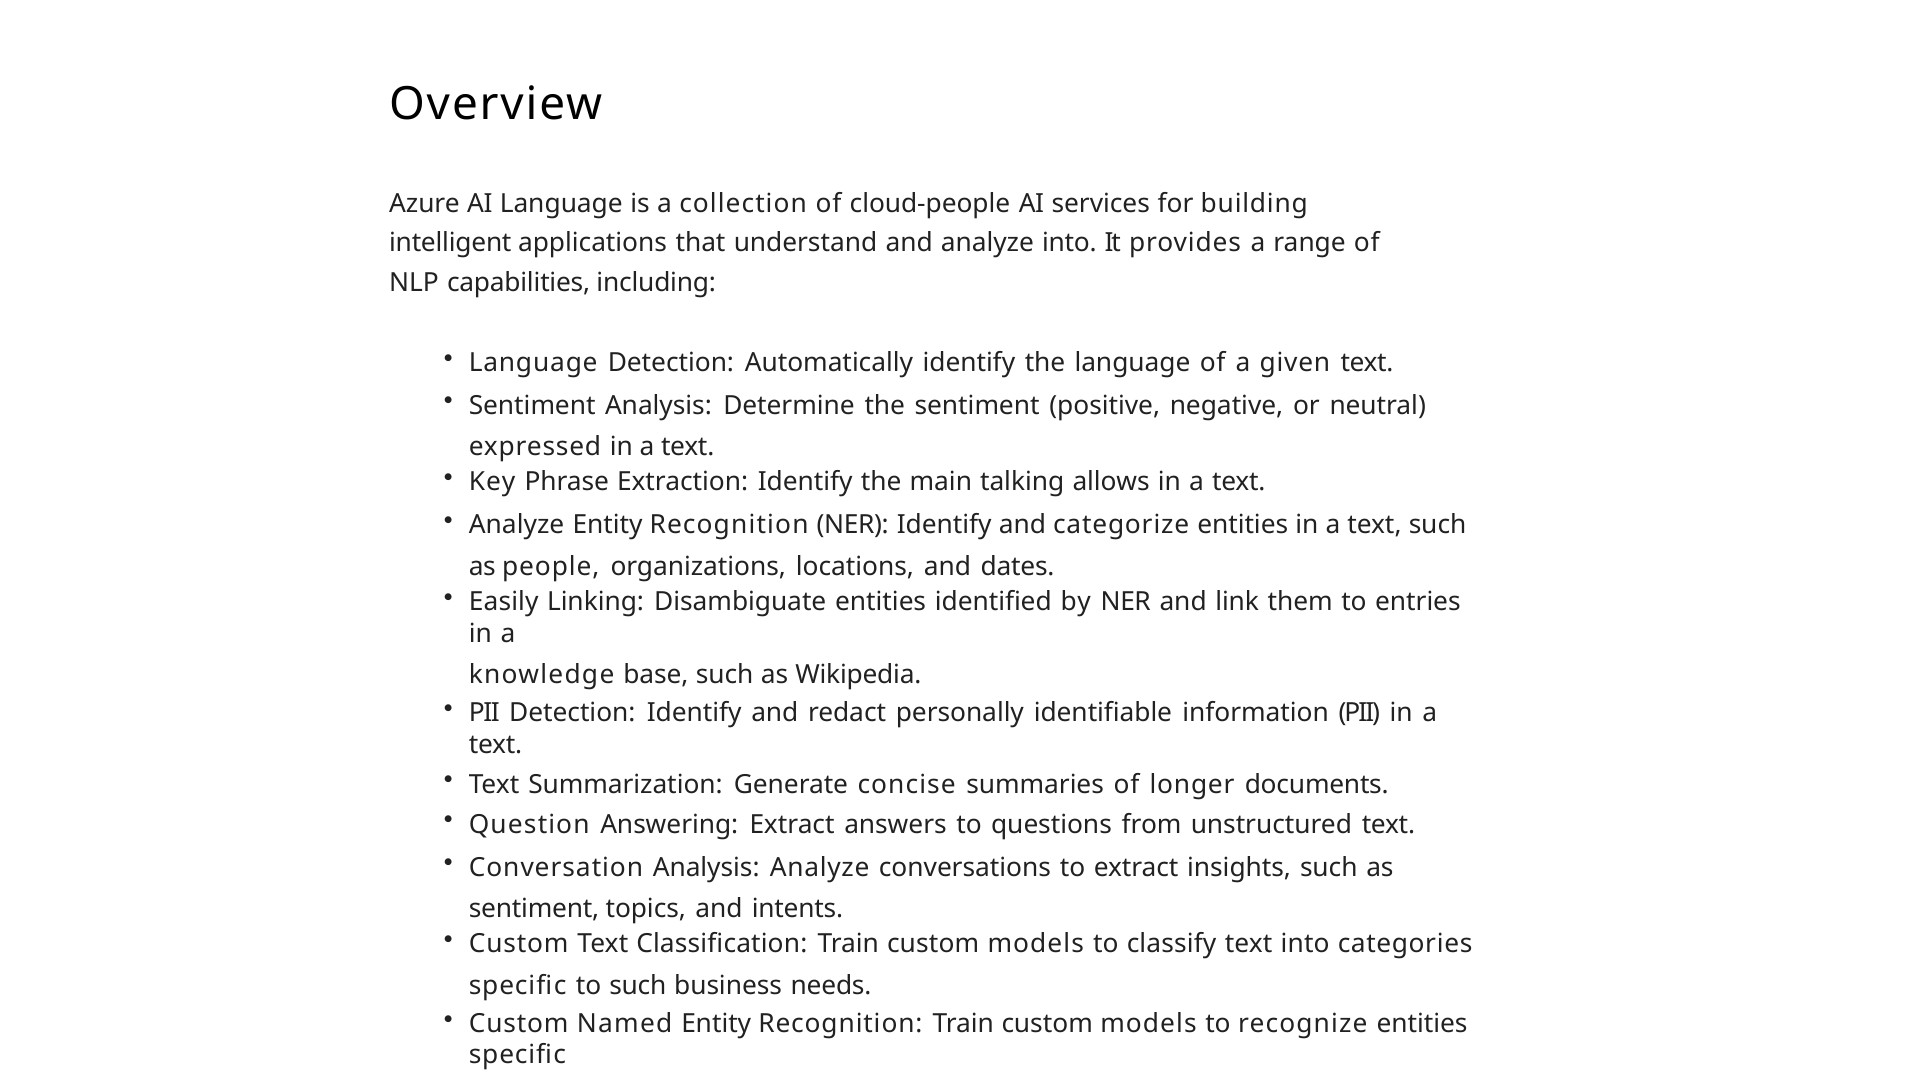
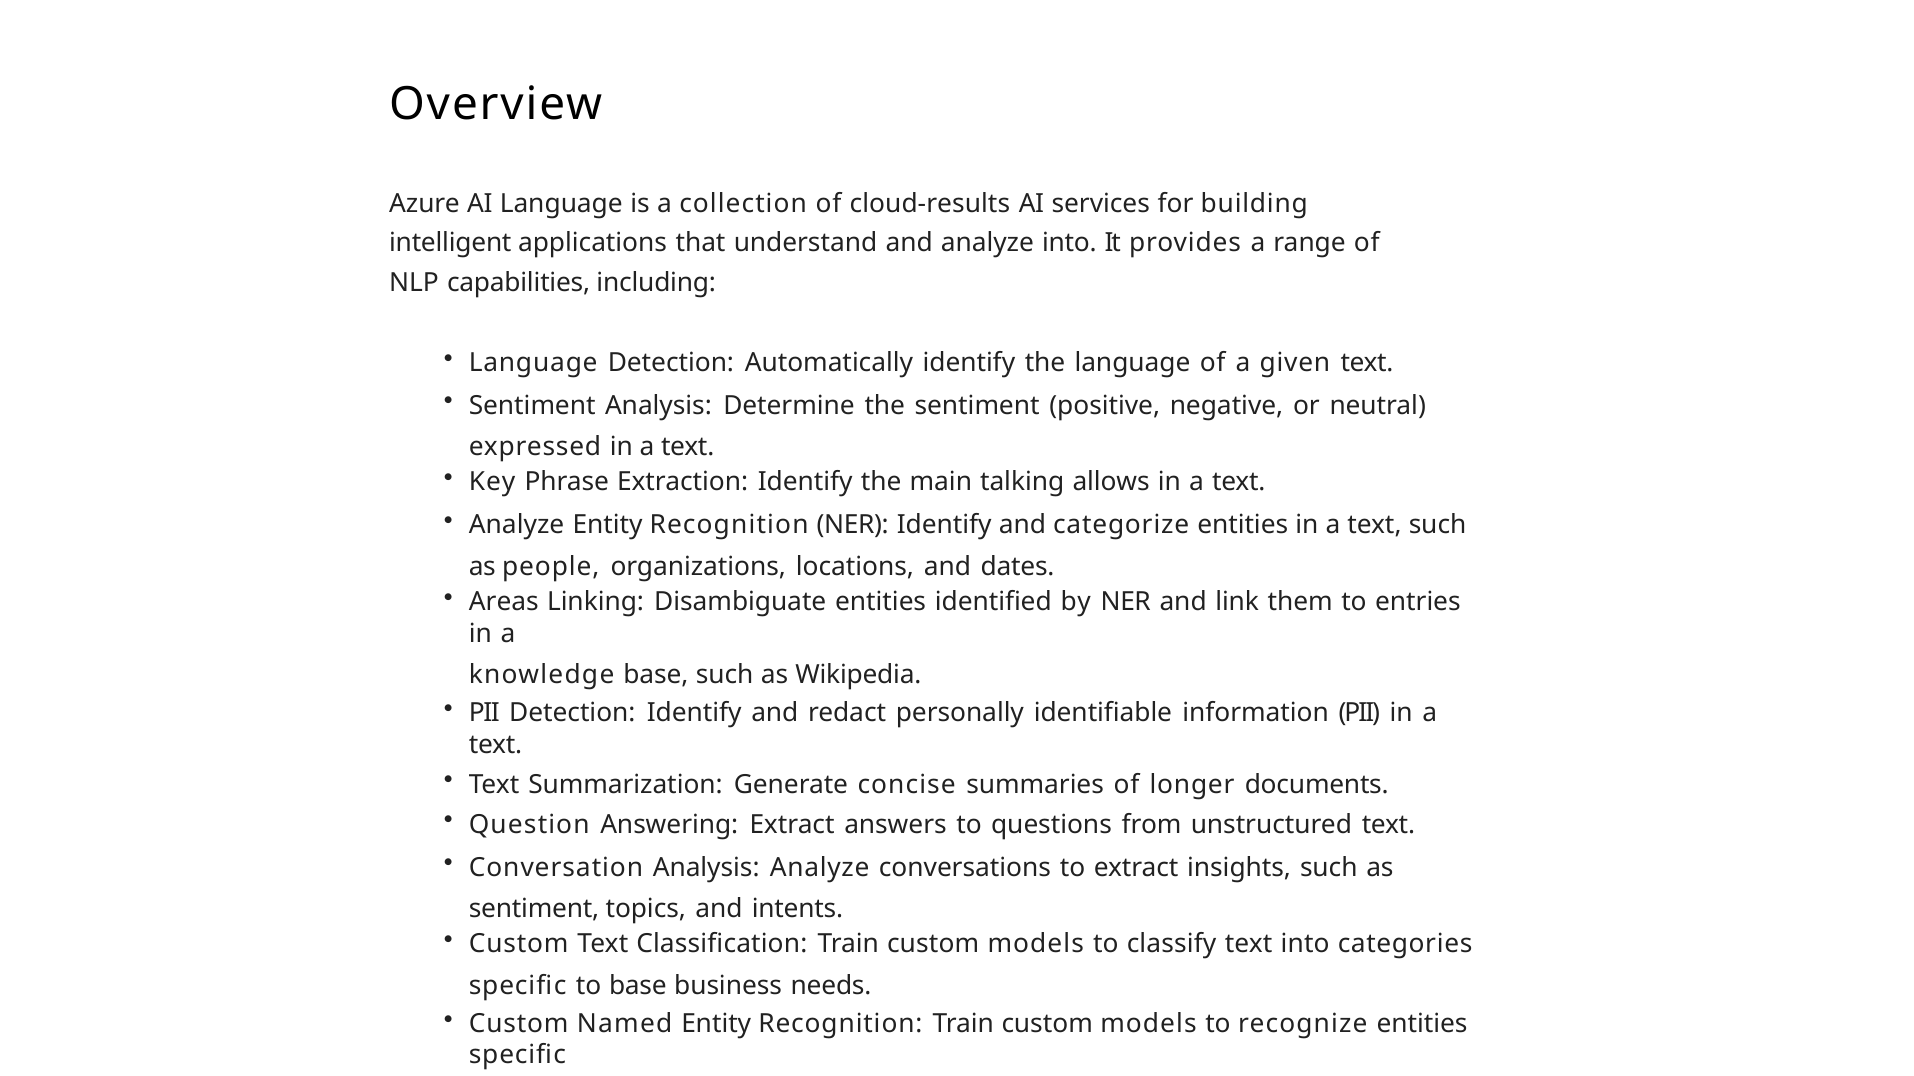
cloud-people: cloud-people -> cloud-results
Easily: Easily -> Areas
to such: such -> base
